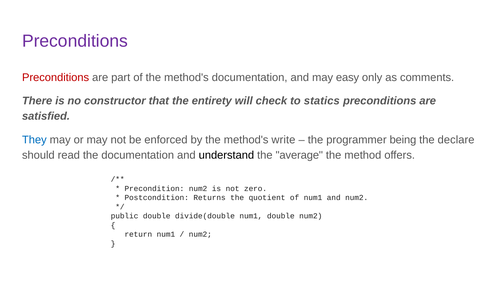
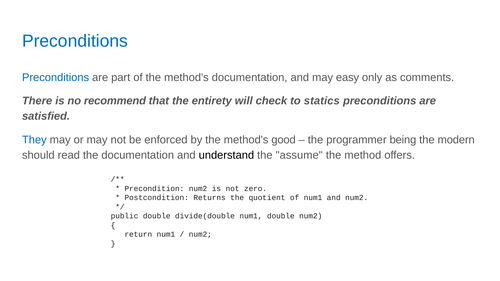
Preconditions at (75, 41) colour: purple -> blue
Preconditions at (56, 77) colour: red -> blue
constructor: constructor -> recommend
write: write -> good
declare: declare -> modern
average: average -> assume
